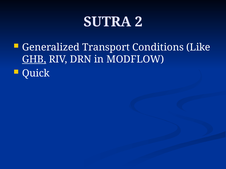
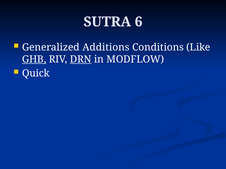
2: 2 -> 6
Transport: Transport -> Additions
DRN underline: none -> present
